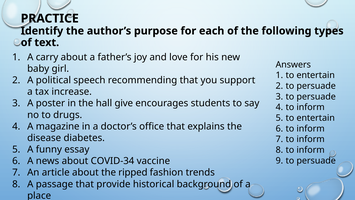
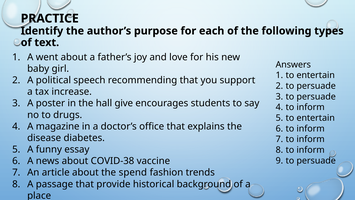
carry: carry -> went
COVID-34: COVID-34 -> COVID-38
ripped: ripped -> spend
